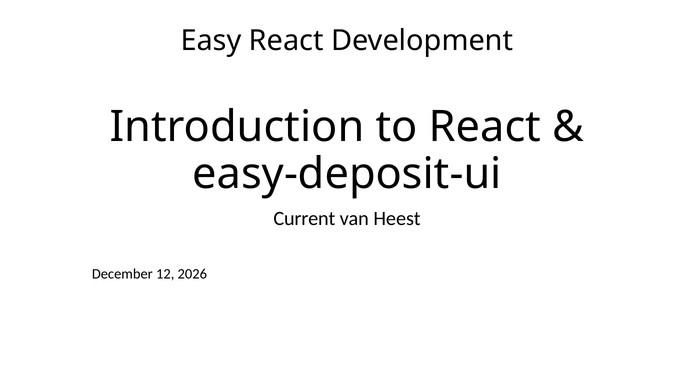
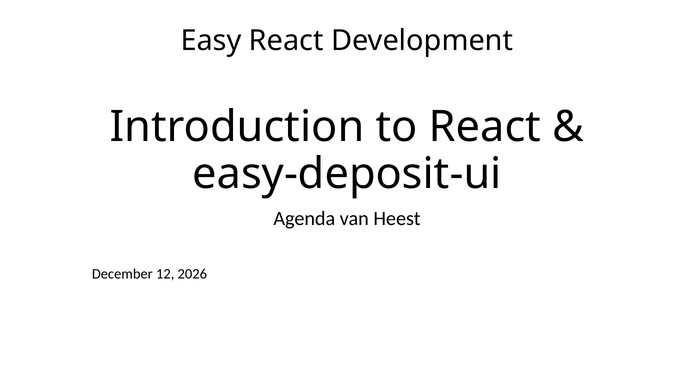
Current: Current -> Agenda
